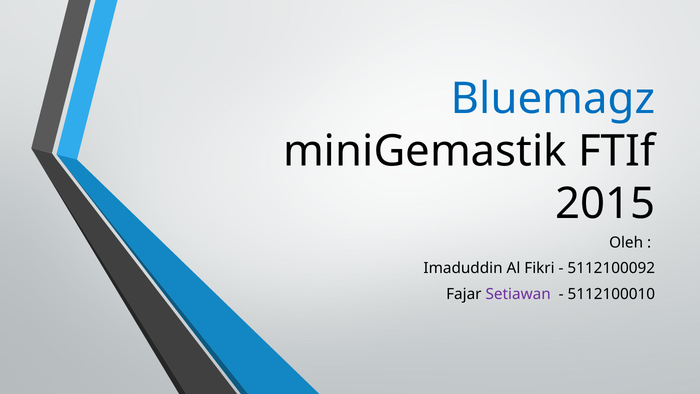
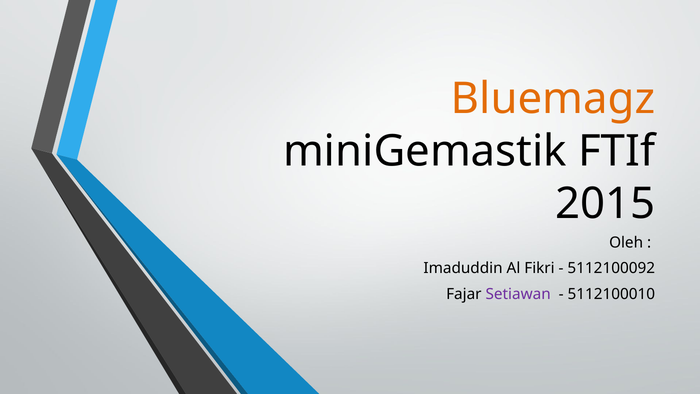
Bluemagz colour: blue -> orange
